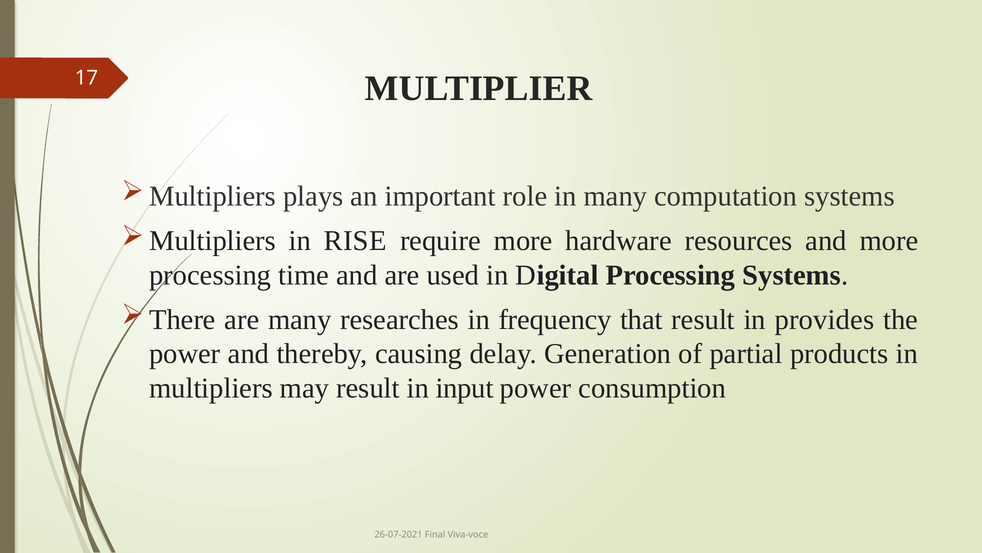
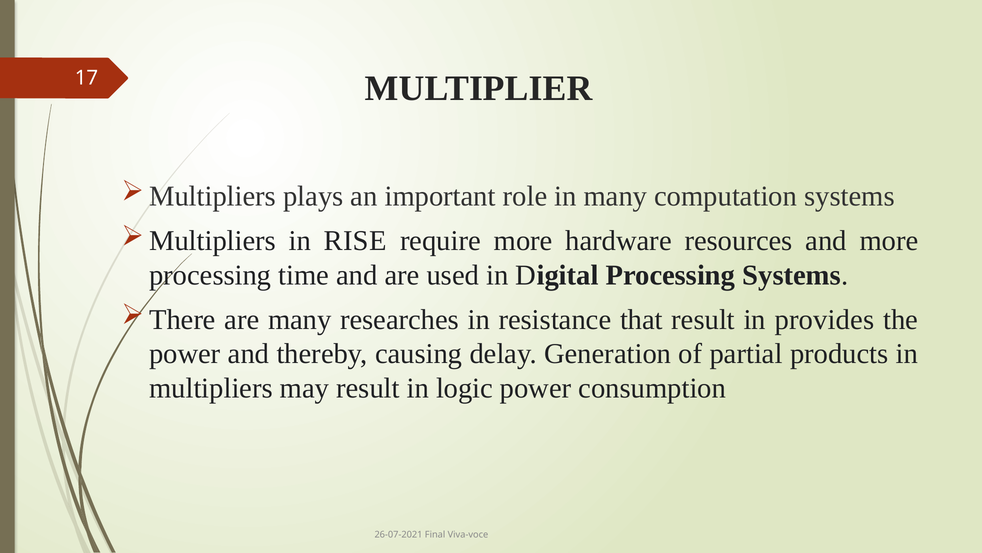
frequency: frequency -> resistance
input: input -> logic
